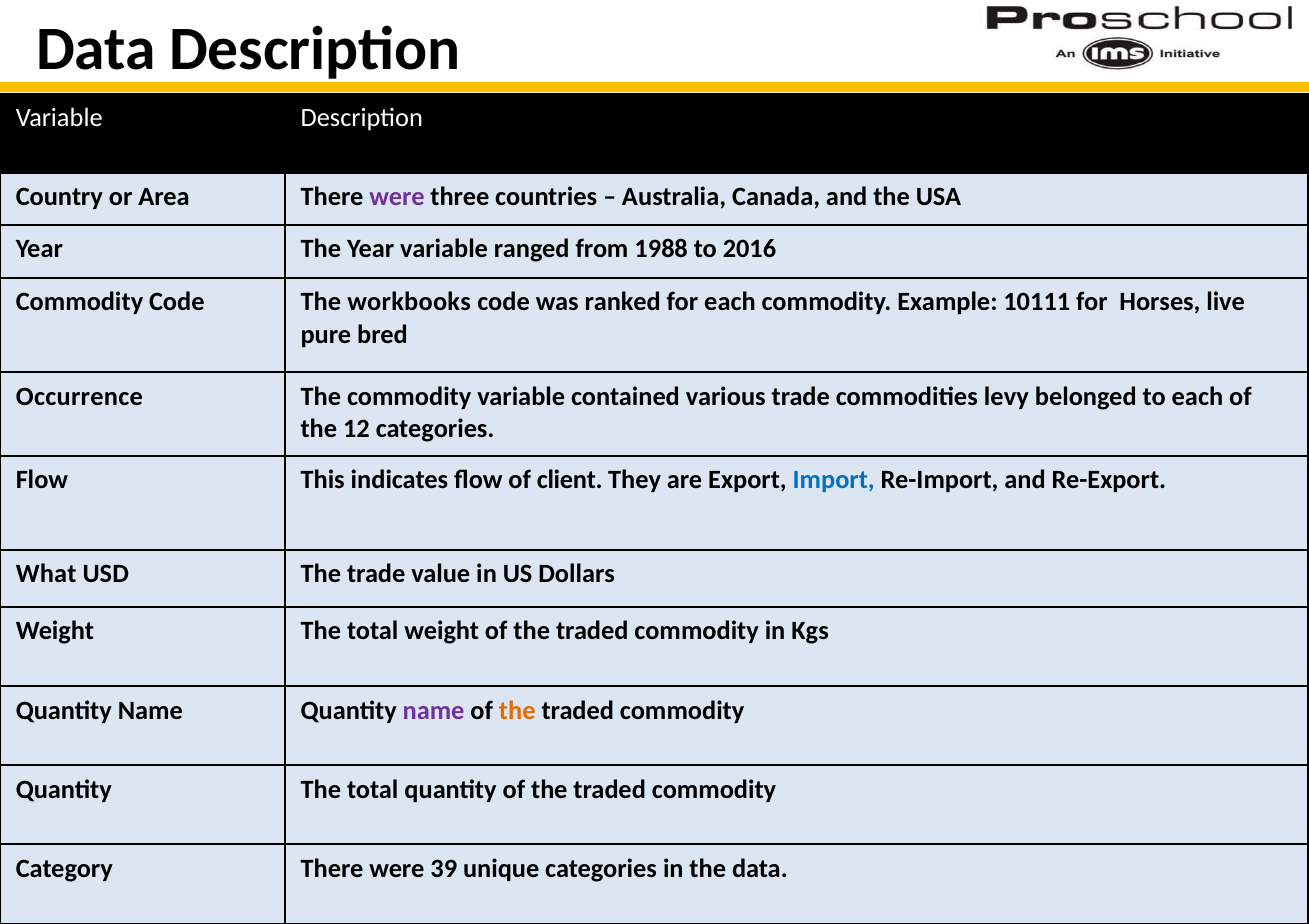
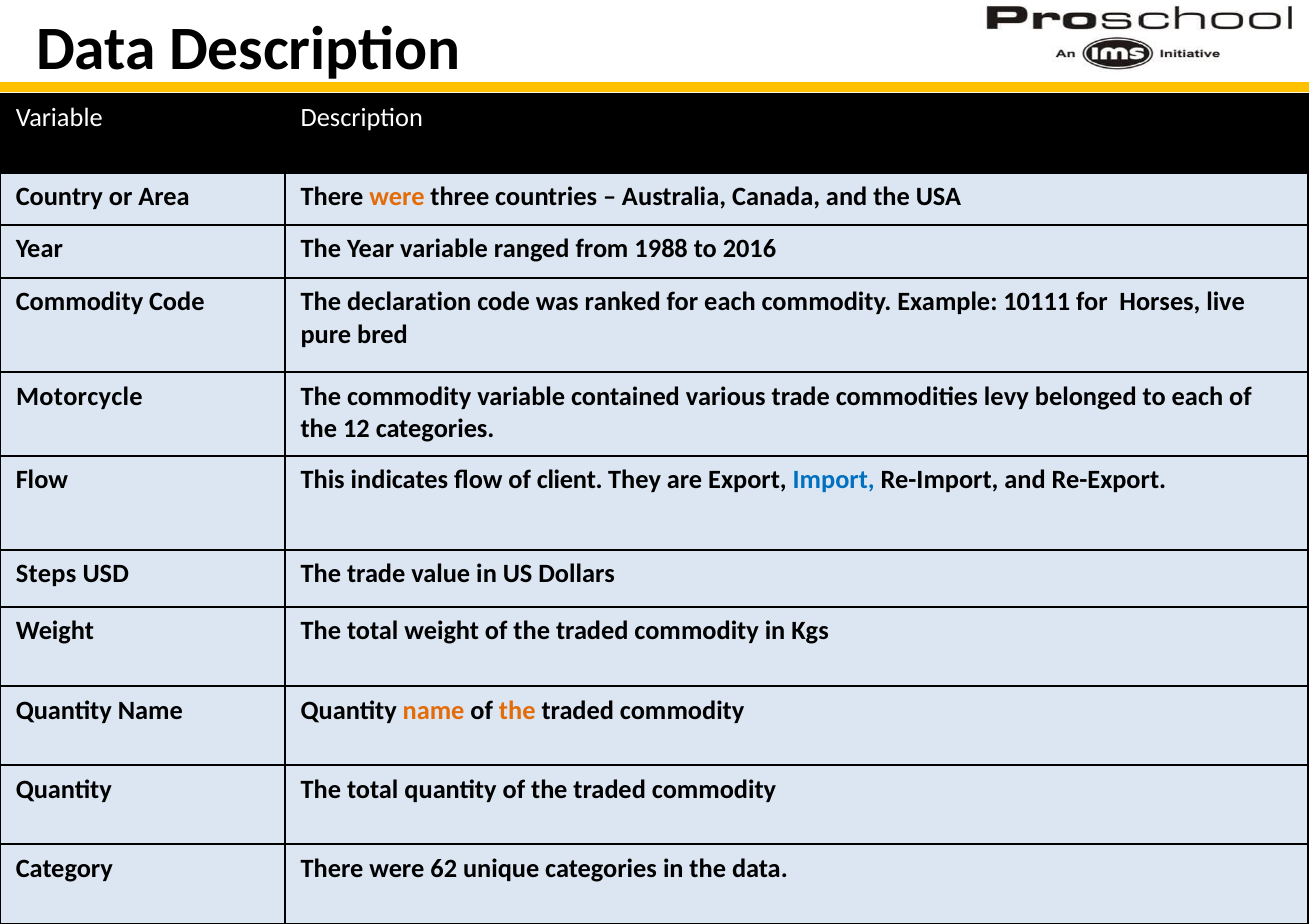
were at (397, 197) colour: purple -> orange
workbooks: workbooks -> declaration
Occurrence: Occurrence -> Motorcycle
What: What -> Steps
name at (434, 710) colour: purple -> orange
39: 39 -> 62
